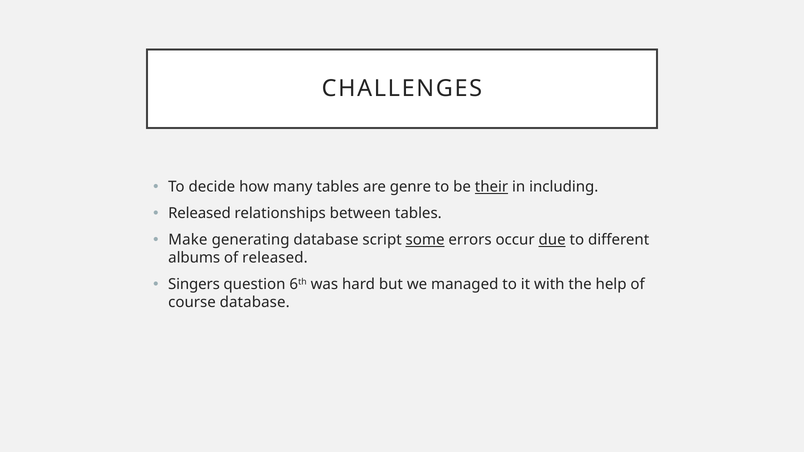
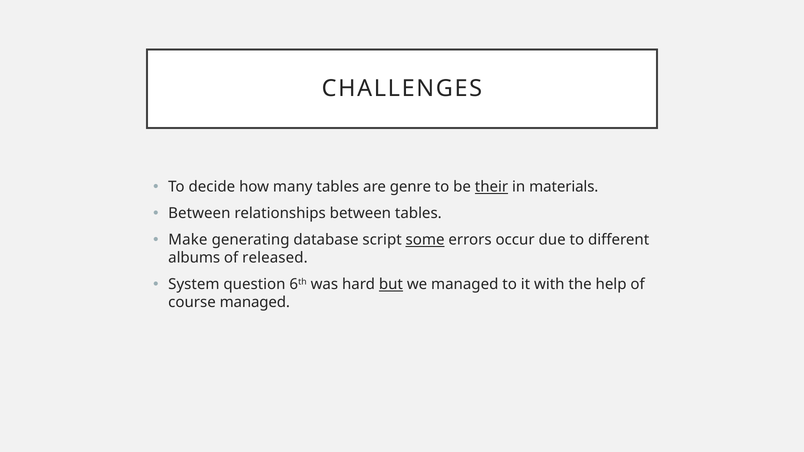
including: including -> materials
Released at (199, 214): Released -> Between
due underline: present -> none
Singers: Singers -> System
but underline: none -> present
course database: database -> managed
